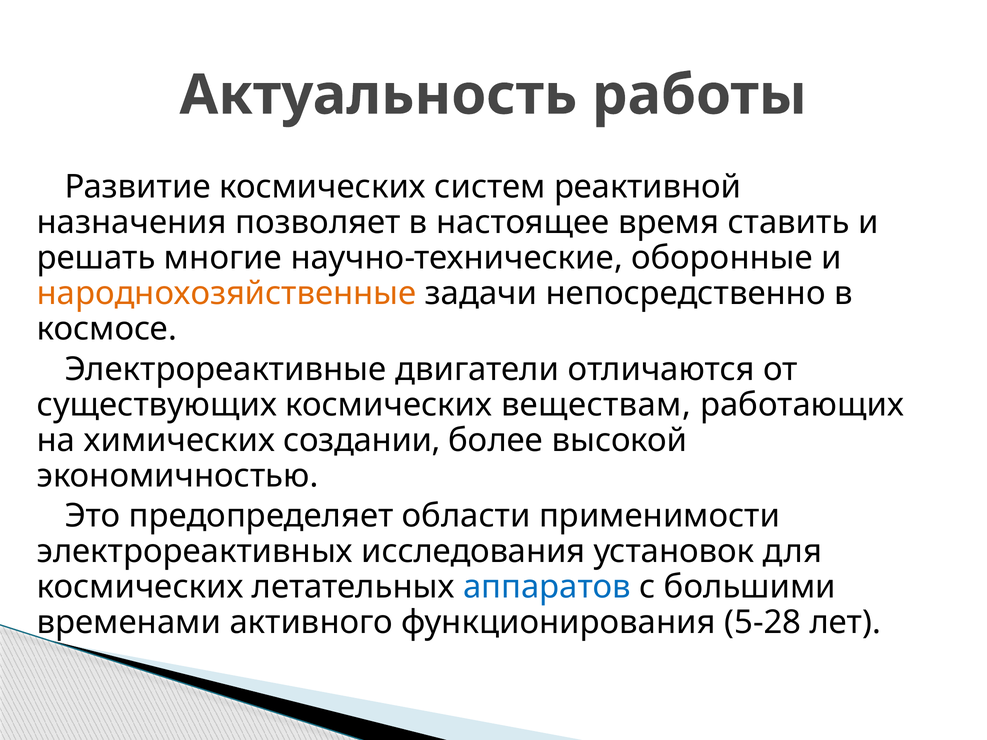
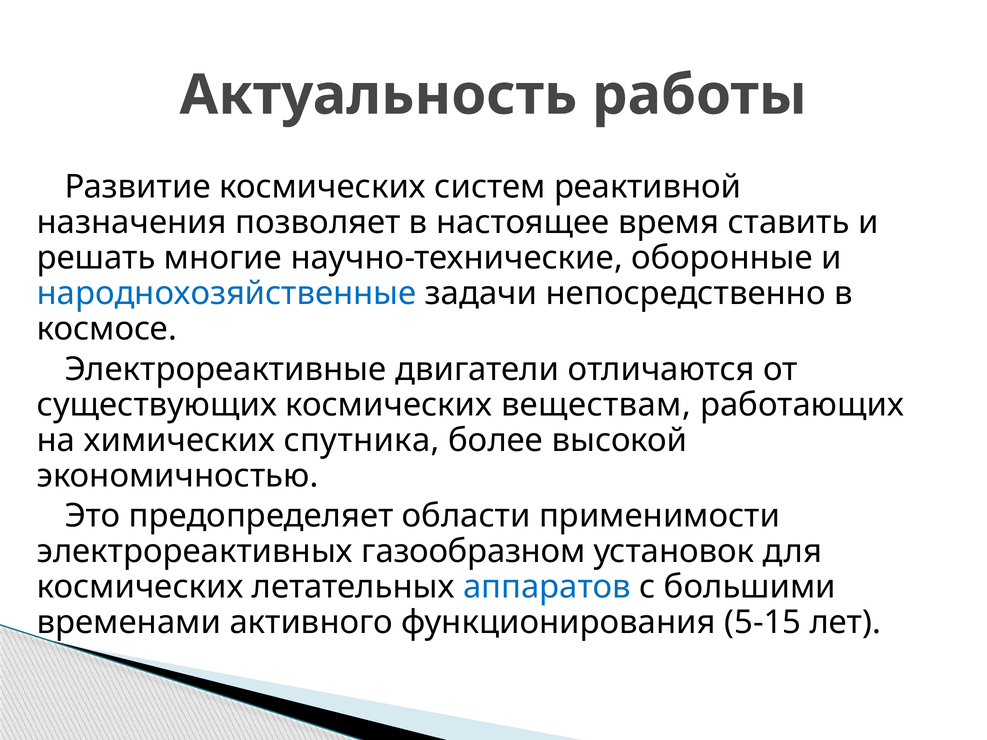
народнохозяйственные colour: orange -> blue
создании: создании -> спутника
исследования: исследования -> газообразном
5-28: 5-28 -> 5-15
